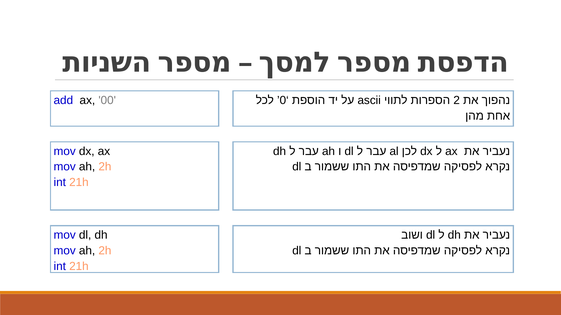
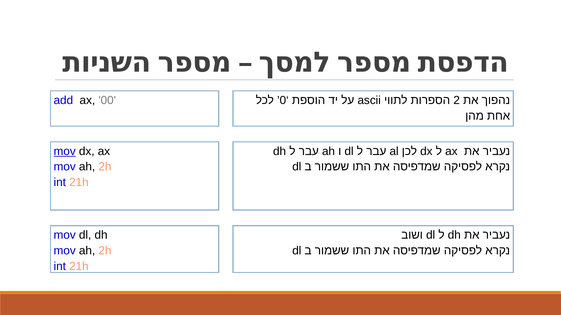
mov at (65, 151) underline: none -> present
